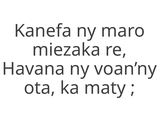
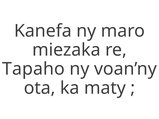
Havana: Havana -> Tapaho
